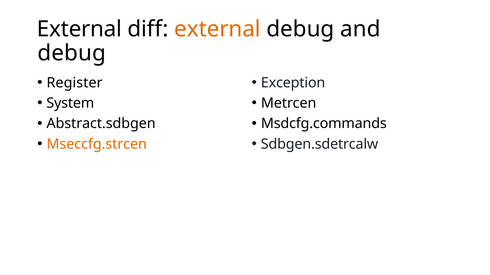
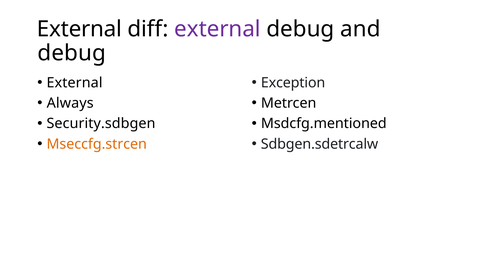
external at (217, 29) colour: orange -> purple
Register at (75, 83): Register -> External
System: System -> Always
Abstract.sdbgen: Abstract.sdbgen -> Security.sdbgen
Msdcfg.commands: Msdcfg.commands -> Msdcfg.mentioned
